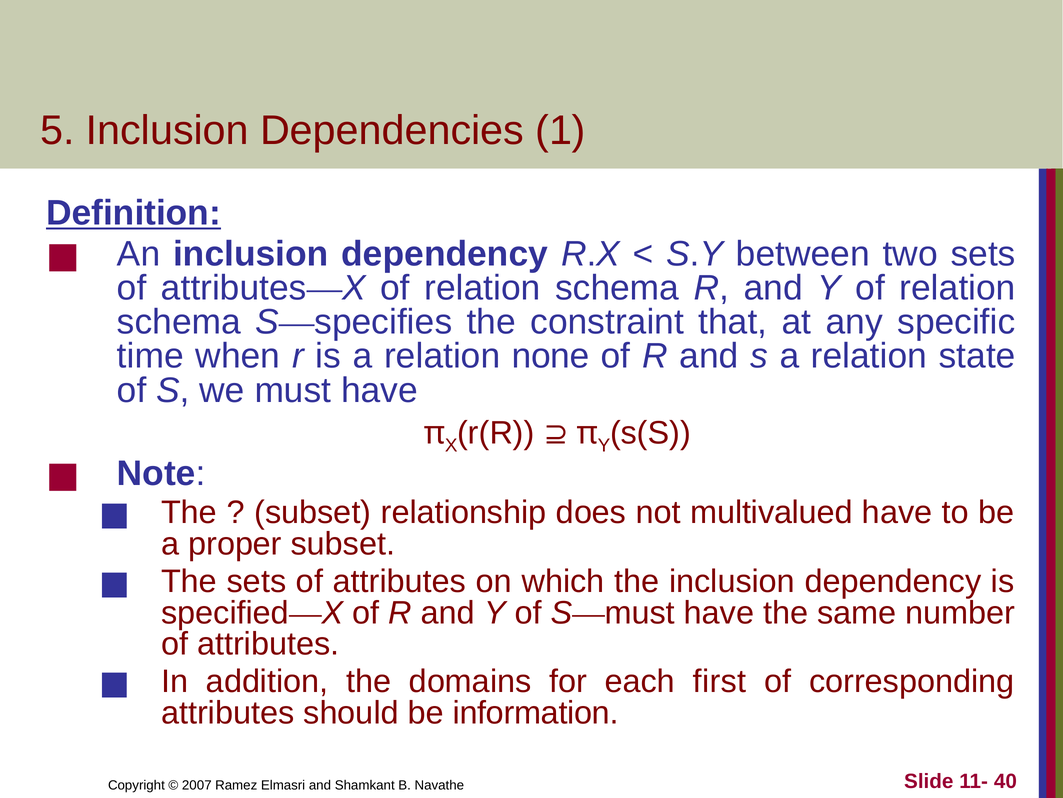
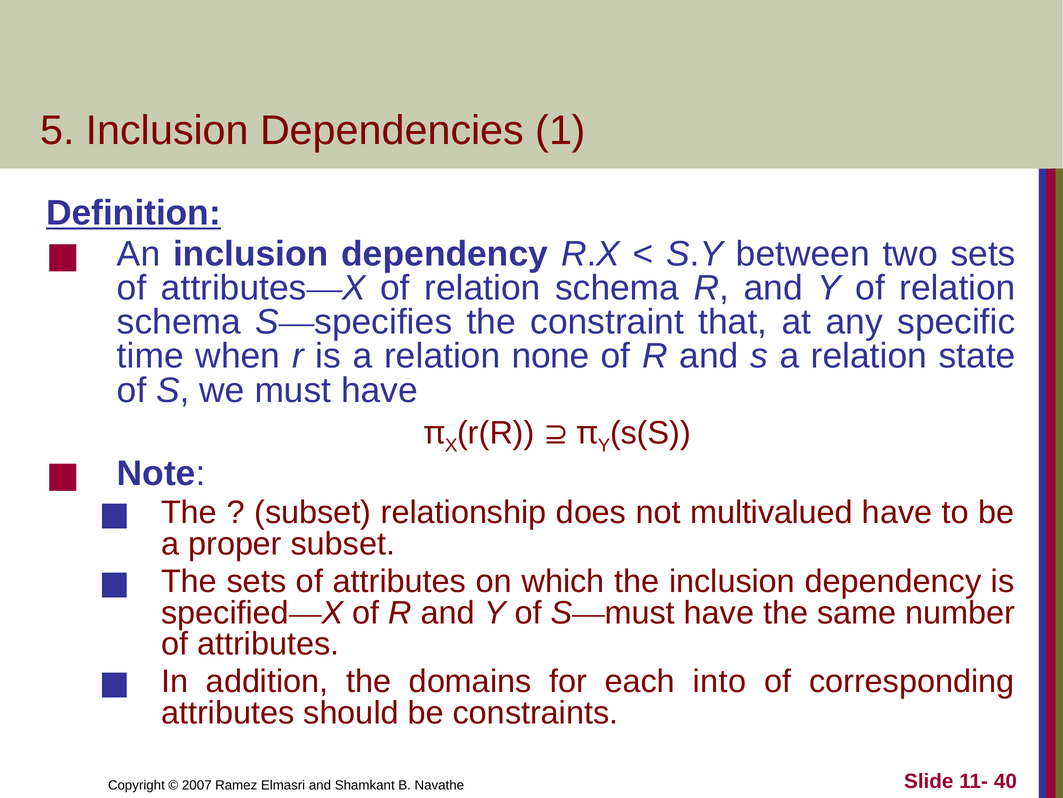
first: first -> into
information: information -> constraints
